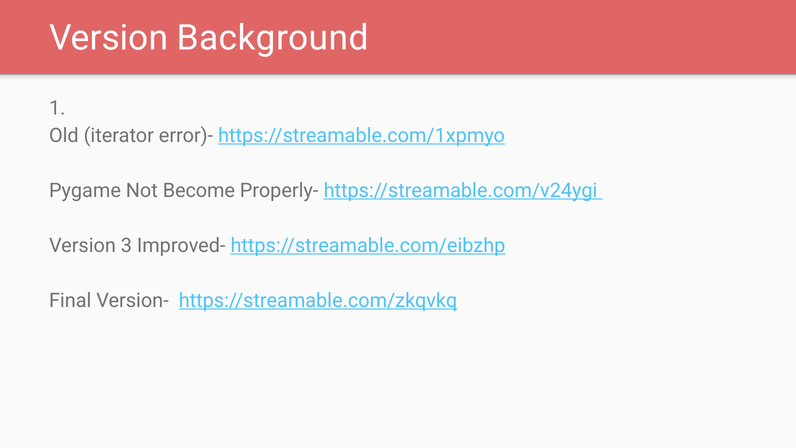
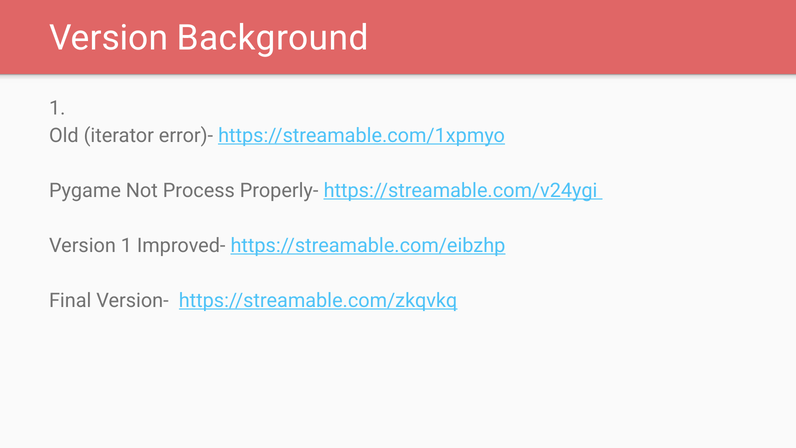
Become: Become -> Process
Version 3: 3 -> 1
